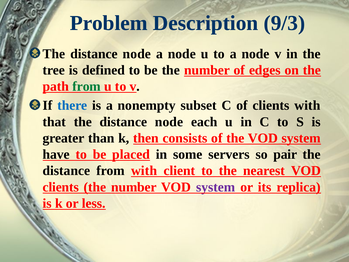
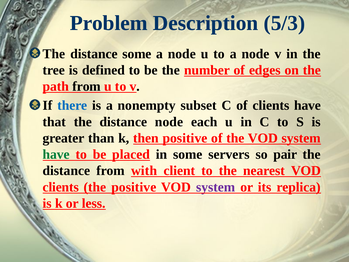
9/3: 9/3 -> 5/3
node at (137, 54): node -> some
from at (87, 86) colour: green -> black
clients with: with -> have
then consists: consists -> positive
have at (56, 154) colour: black -> green
number at (134, 187): number -> positive
